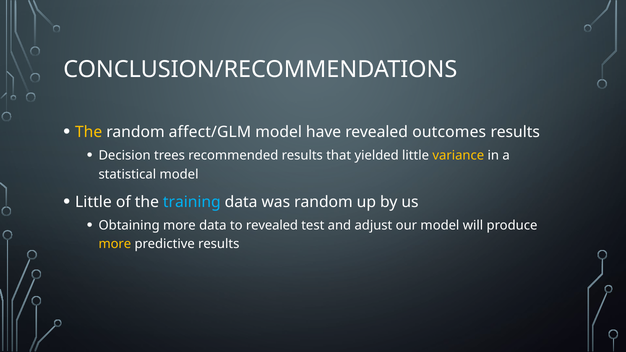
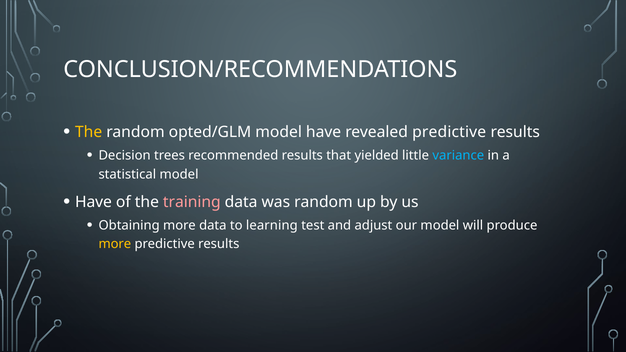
affect/GLM: affect/GLM -> opted/GLM
revealed outcomes: outcomes -> predictive
variance colour: yellow -> light blue
Little at (93, 202): Little -> Have
training colour: light blue -> pink
to revealed: revealed -> learning
